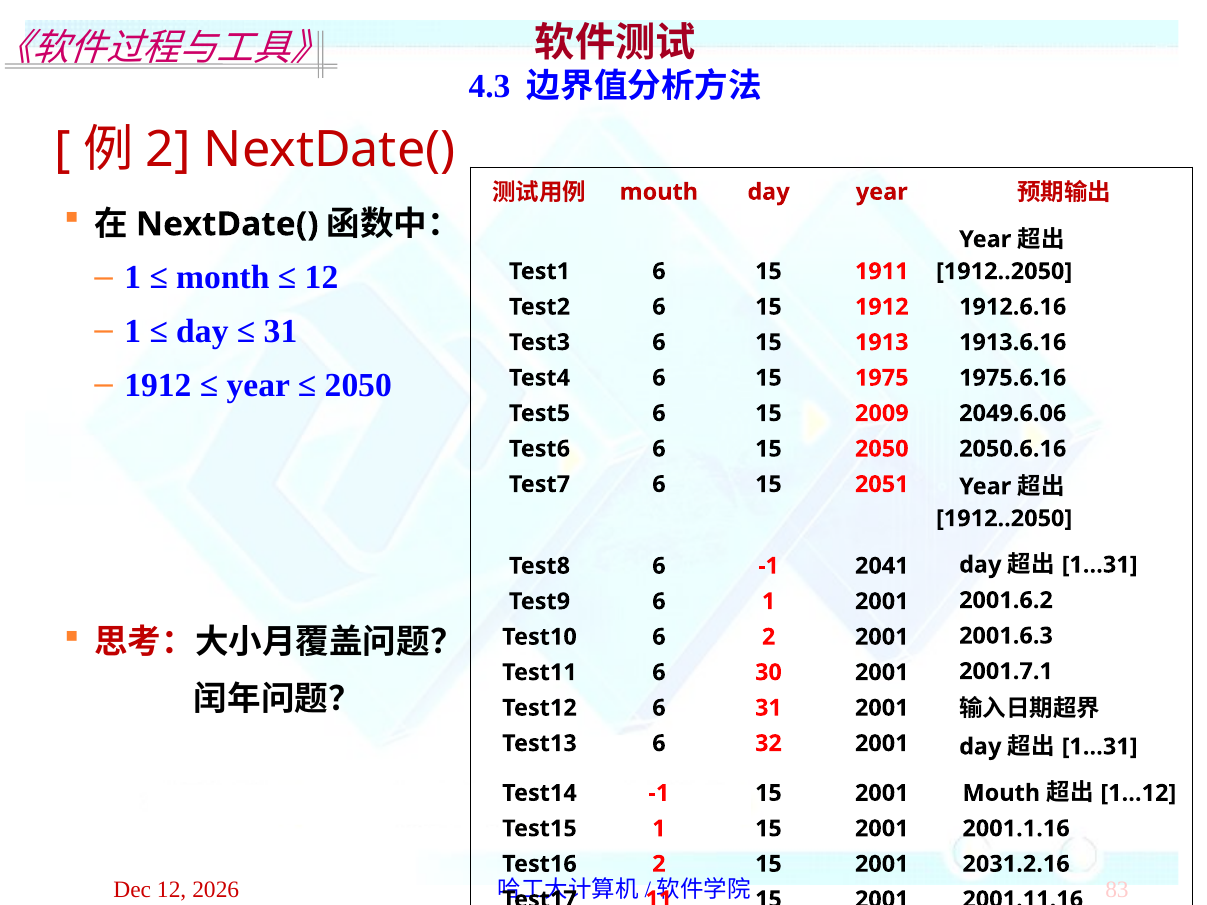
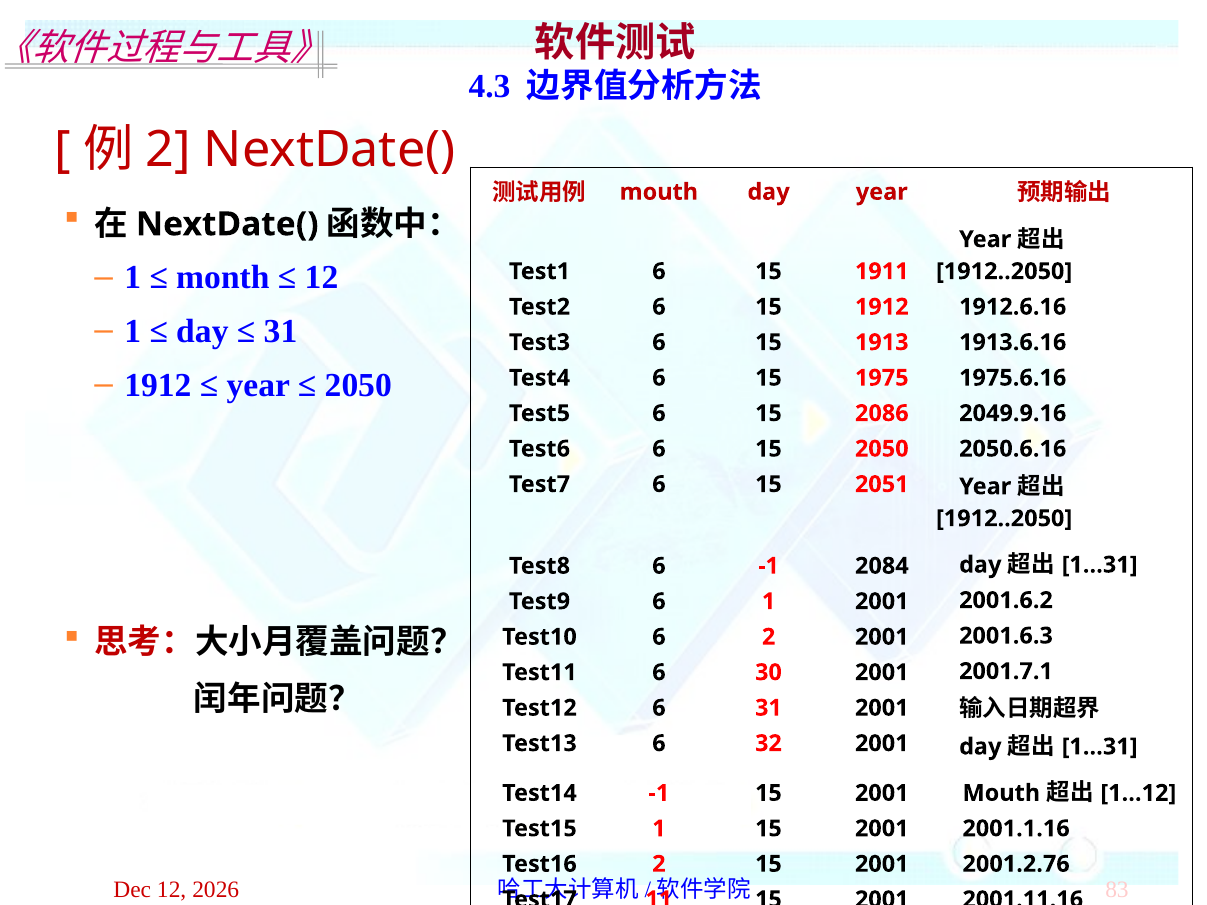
2009: 2009 -> 2086
2049.6.06: 2049.6.06 -> 2049.9.16
2041: 2041 -> 2084
2031.2.16: 2031.2.16 -> 2001.2.76
